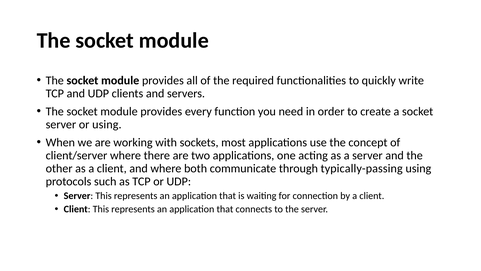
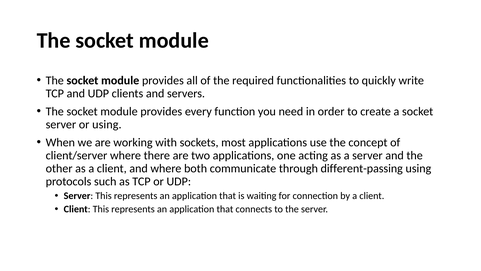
typically-passing: typically-passing -> different-passing
